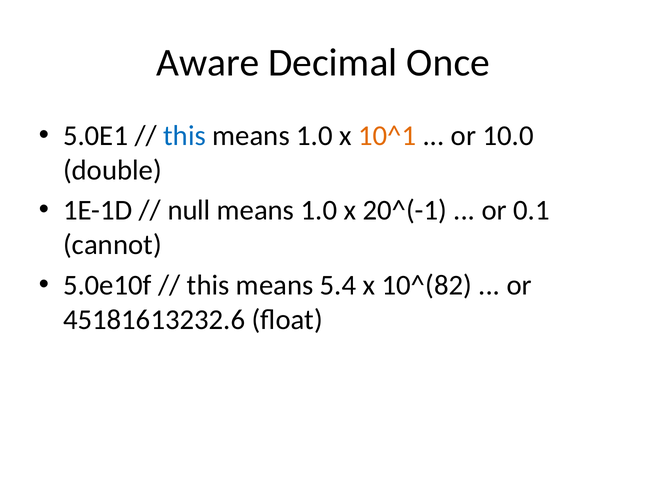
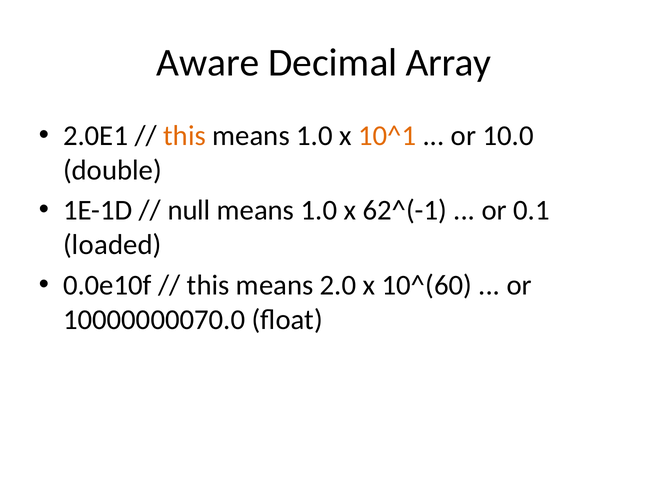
Once: Once -> Array
5.0E1: 5.0E1 -> 2.0E1
this at (185, 136) colour: blue -> orange
20^(-1: 20^(-1 -> 62^(-1
cannot: cannot -> loaded
5.0e10f: 5.0e10f -> 0.0e10f
5.4: 5.4 -> 2.0
10^(82: 10^(82 -> 10^(60
45181613232.6: 45181613232.6 -> 10000000070.0
